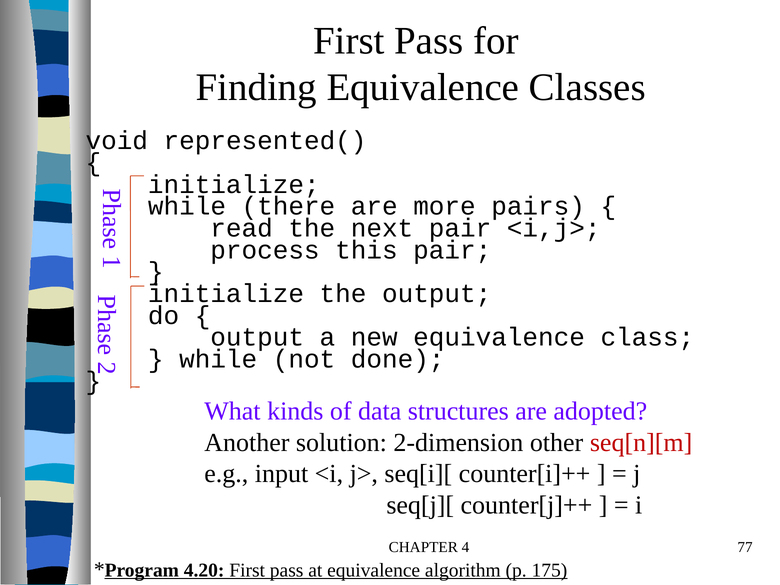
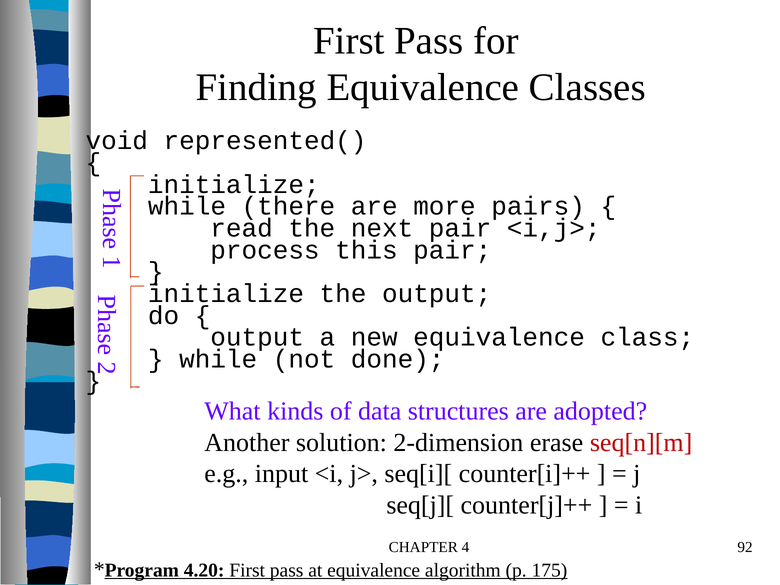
other: other -> erase
77: 77 -> 92
